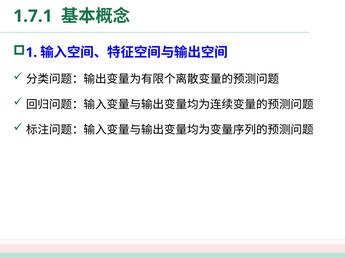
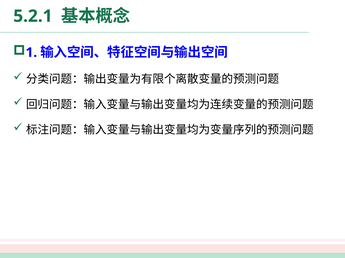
1.7.1: 1.7.1 -> 5.2.1
